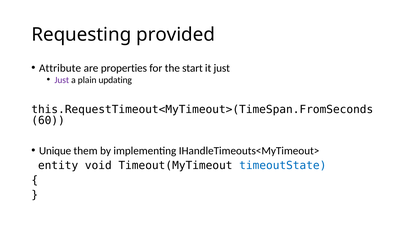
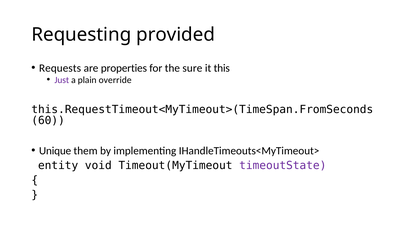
Attribute: Attribute -> Requests
start: start -> sure
it just: just -> this
updating: updating -> override
timeoutState colour: blue -> purple
